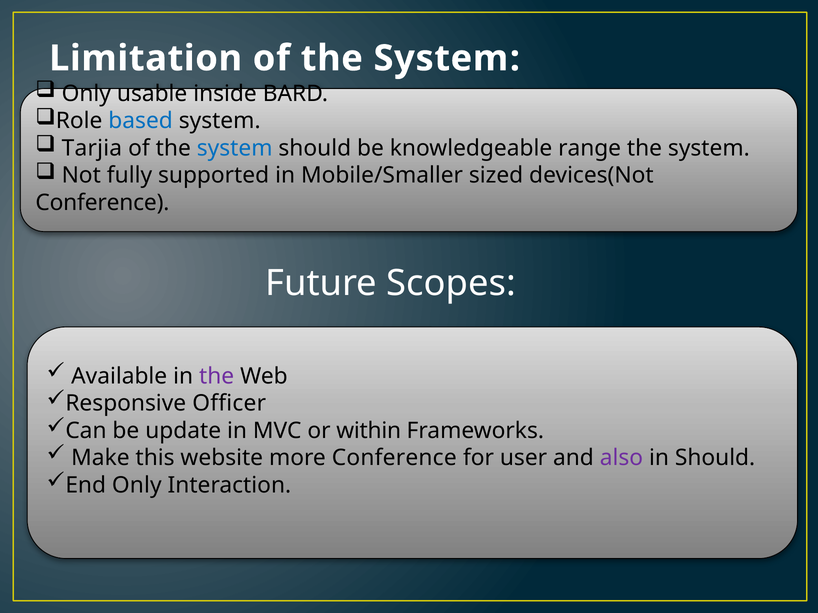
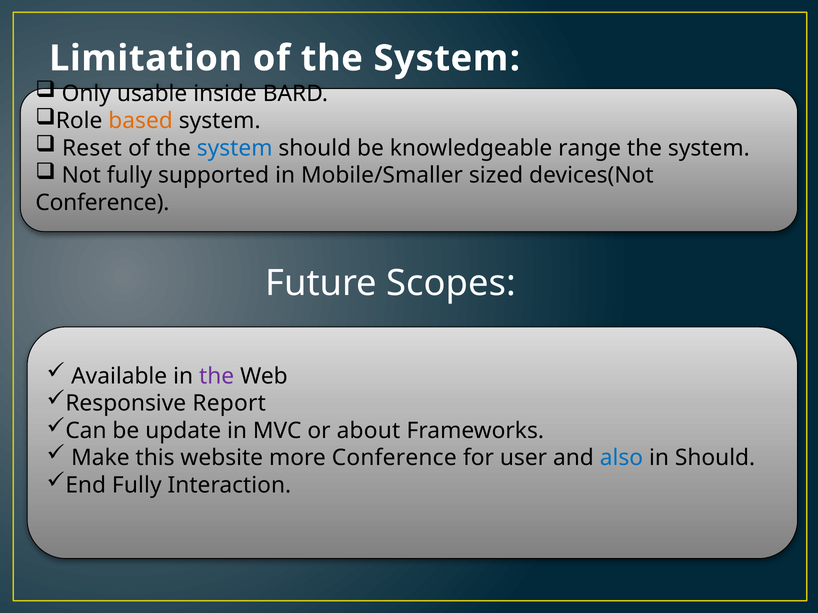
based colour: blue -> orange
Tarjia: Tarjia -> Reset
Officer: Officer -> Report
within: within -> about
also colour: purple -> blue
End Only: Only -> Fully
